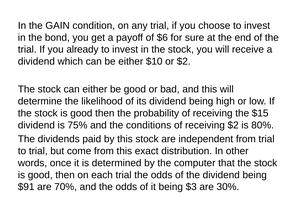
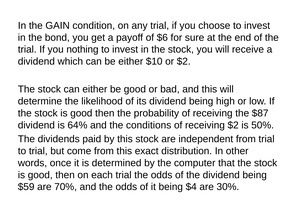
already: already -> nothing
$15: $15 -> $87
75%: 75% -> 64%
80%: 80% -> 50%
$91: $91 -> $59
$3: $3 -> $4
